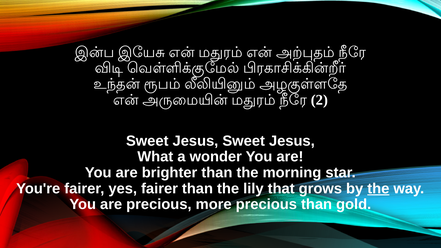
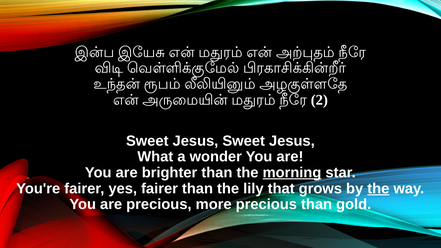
morning underline: none -> present
